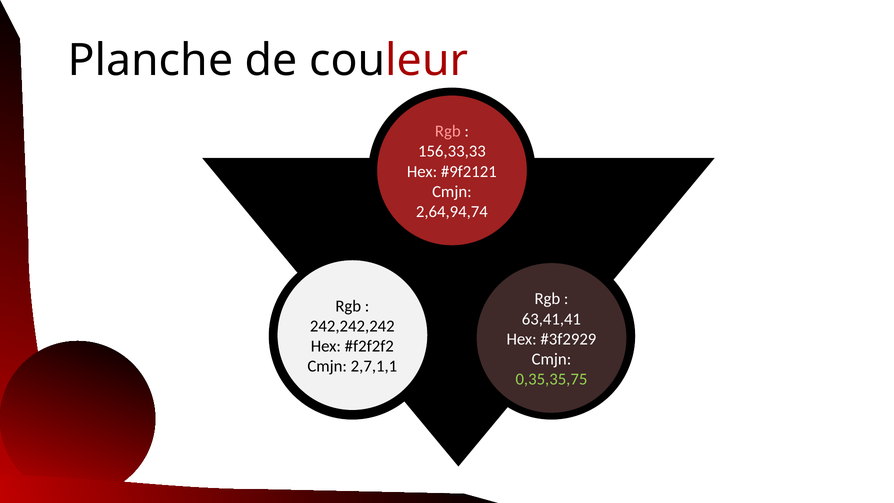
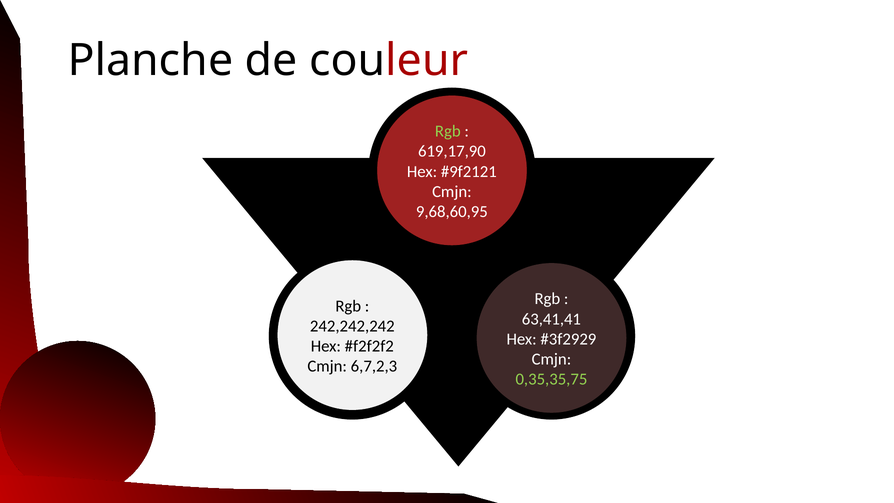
Rgb at (448, 131) colour: pink -> light green
156,33,33: 156,33,33 -> 619,17,90
2,64,94,74: 2,64,94,74 -> 9,68,60,95
2,7,1,1: 2,7,1,1 -> 6,7,2,3
